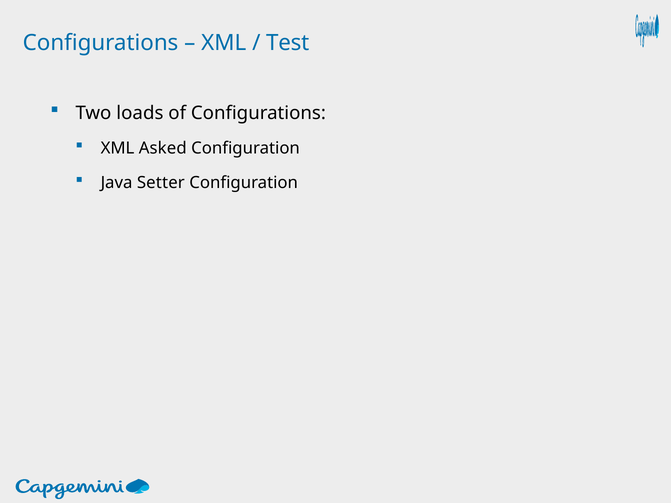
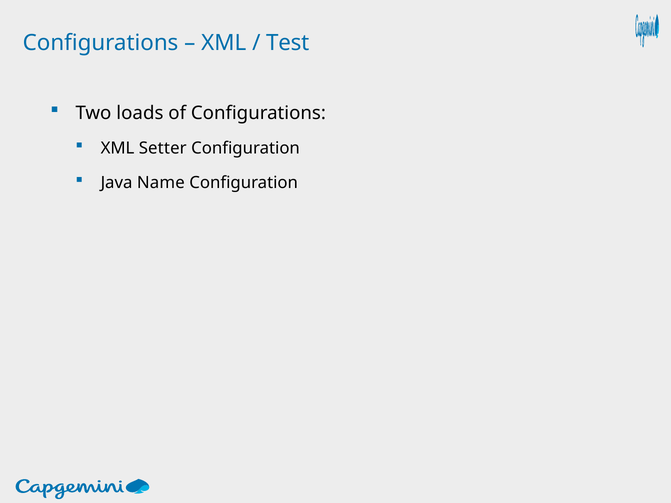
Asked: Asked -> Setter
Setter: Setter -> Name
